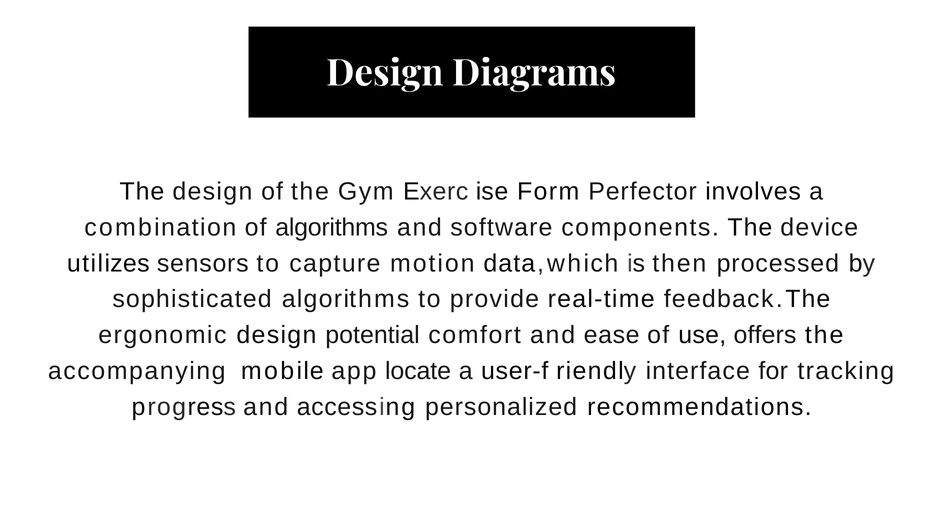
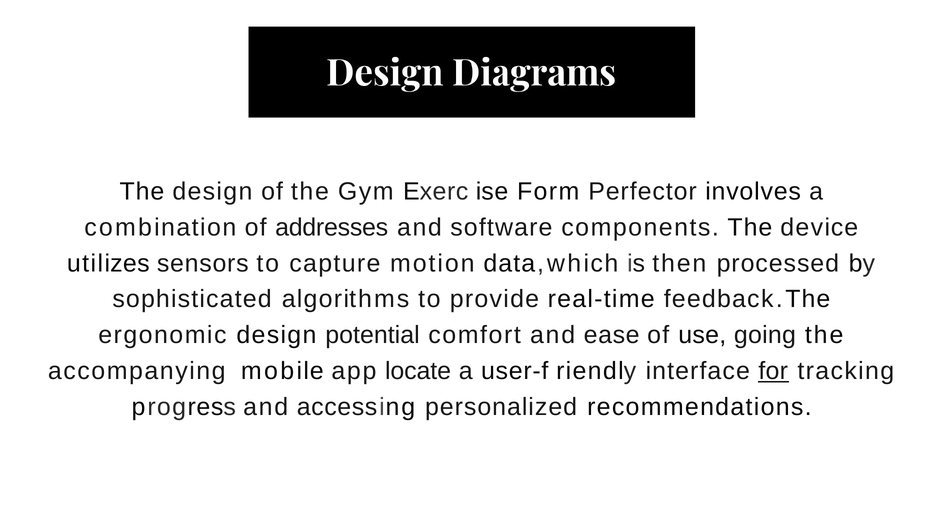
of algorithms: algorithms -> addresses
offers: offers -> going
for underline: none -> present
